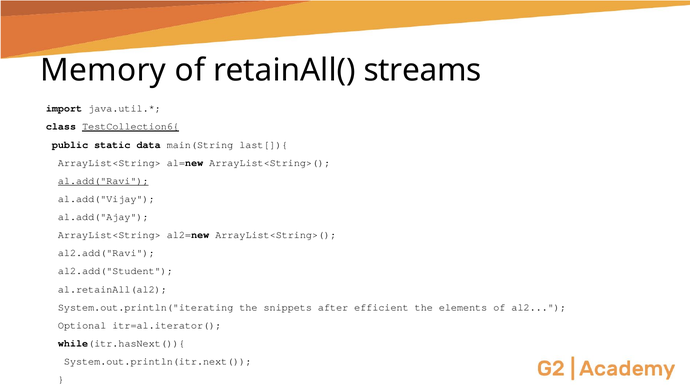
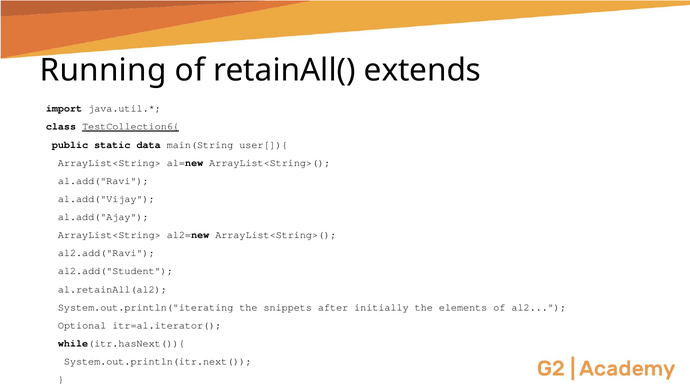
Memory: Memory -> Running
streams: streams -> extends
last[]){: last[]){ -> user[]){
al.add("Ravi underline: present -> none
efficient: efficient -> initially
